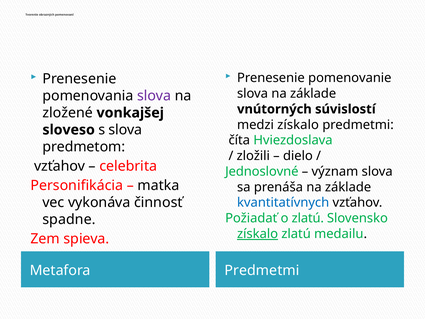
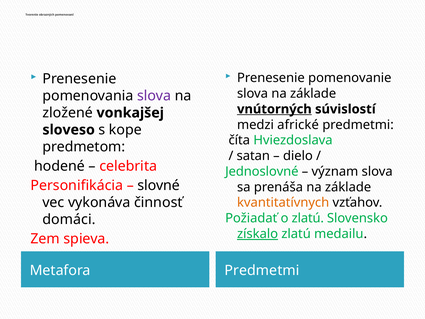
vnútorných underline: none -> present
medzi získalo: získalo -> africké
s slova: slova -> kope
zložili: zložili -> satan
vzťahov at (60, 166): vzťahov -> hodené
matka: matka -> slovné
kvantitatívnych colour: blue -> orange
spadne: spadne -> domáci
